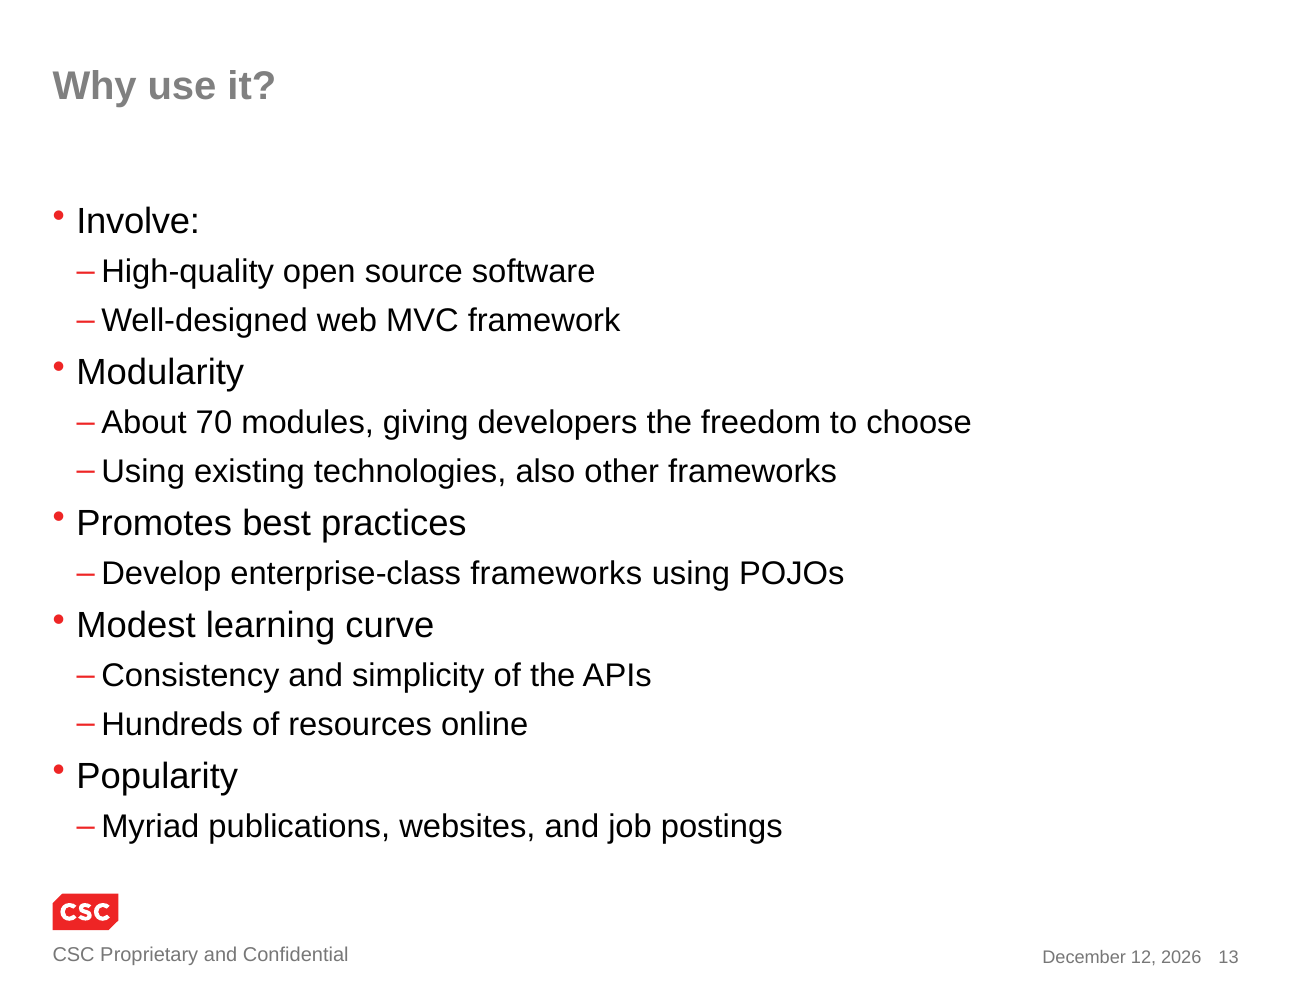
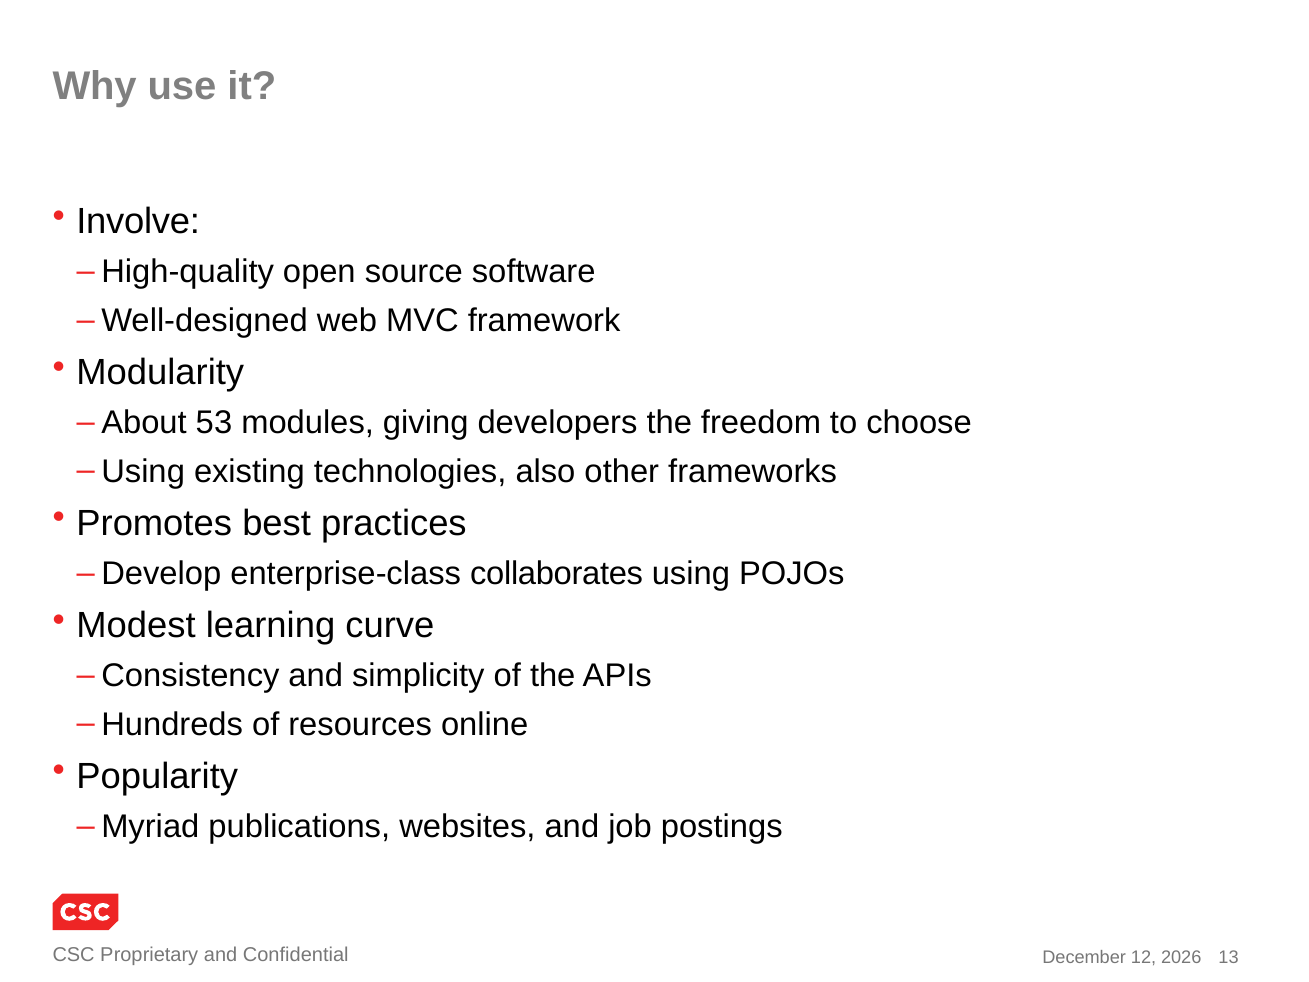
70: 70 -> 53
enterprise-class frameworks: frameworks -> collaborates
